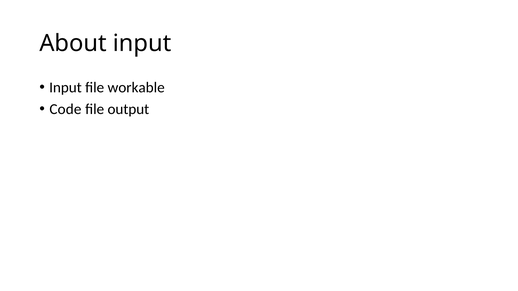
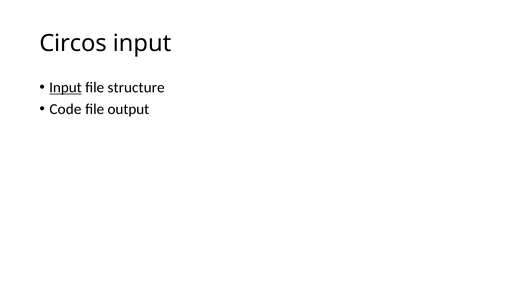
About: About -> Circos
Input at (65, 88) underline: none -> present
workable: workable -> structure
